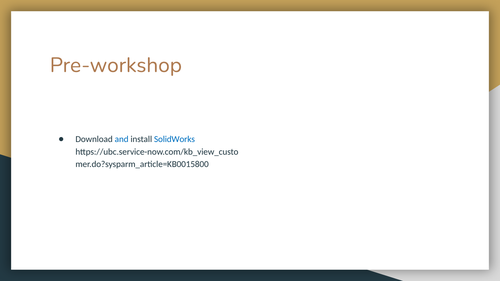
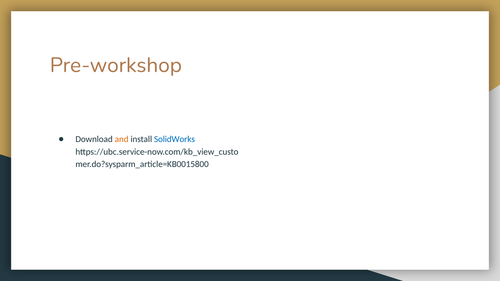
and colour: blue -> orange
